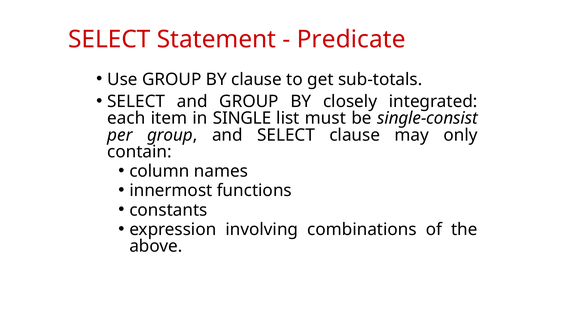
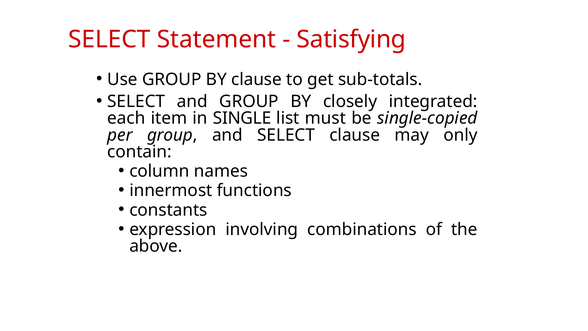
Predicate: Predicate -> Satisfying
single-consist: single-consist -> single-copied
